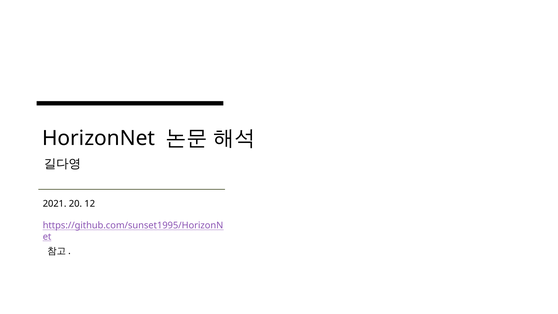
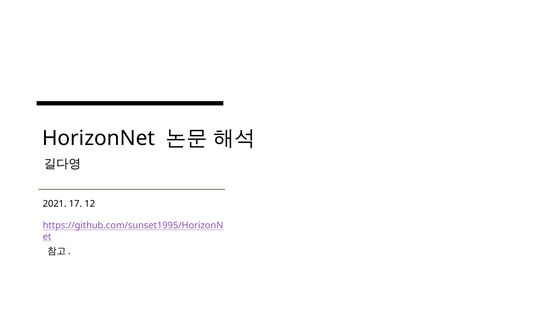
20: 20 -> 17
